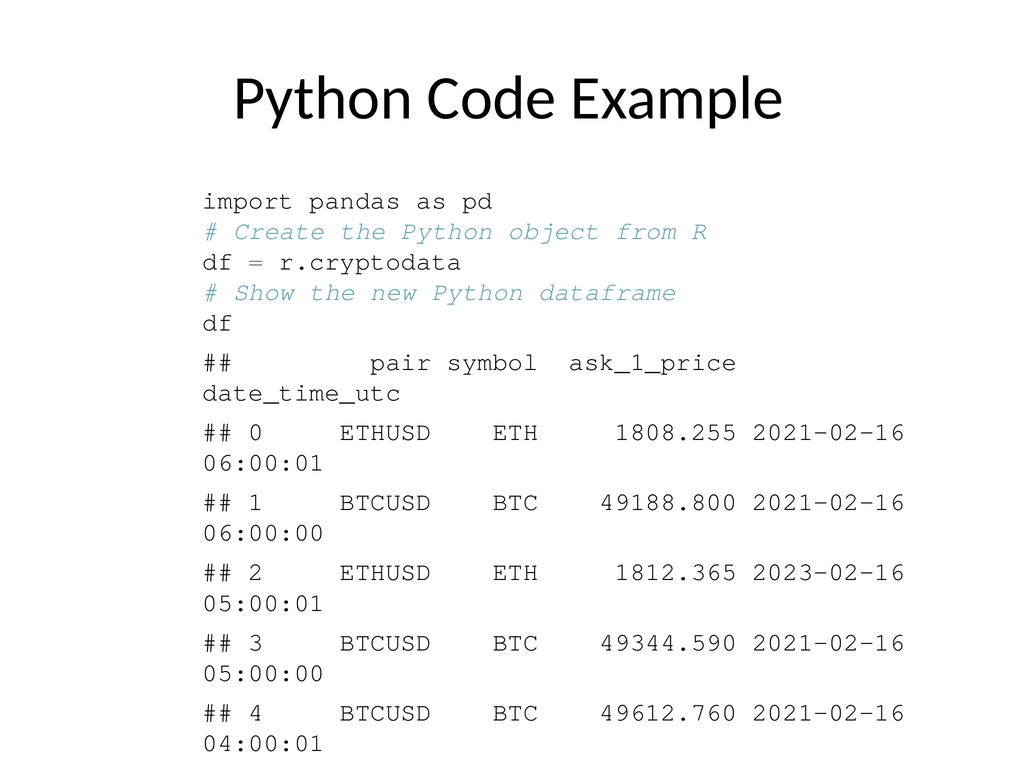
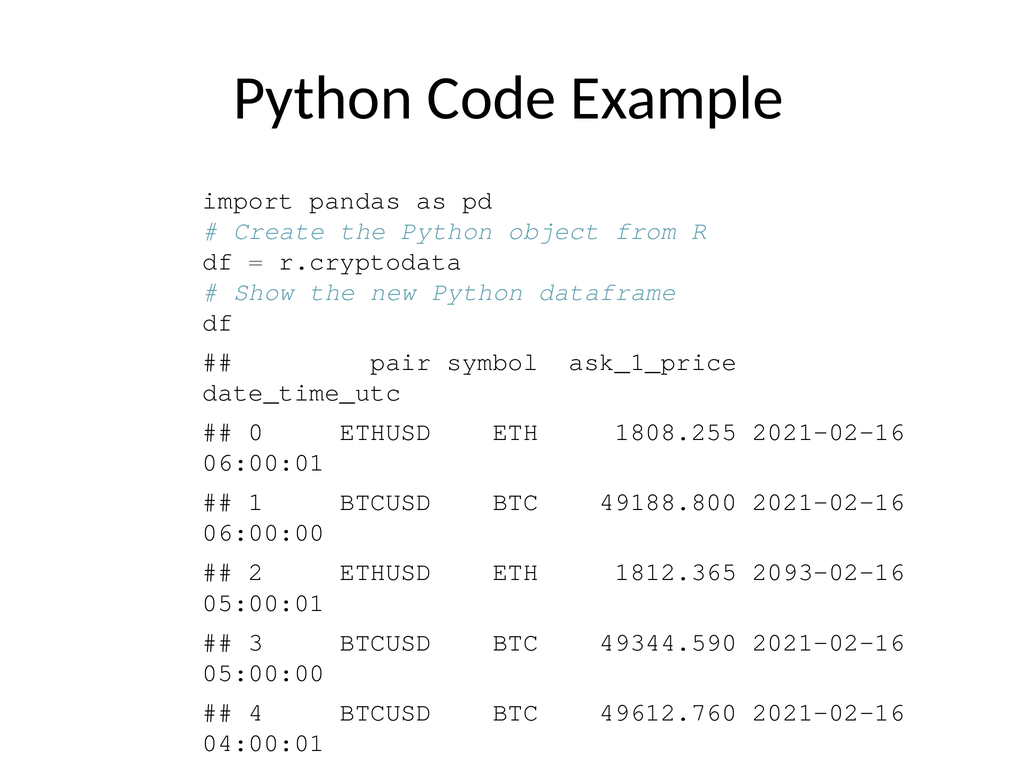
2023-02-16: 2023-02-16 -> 2093-02-16
